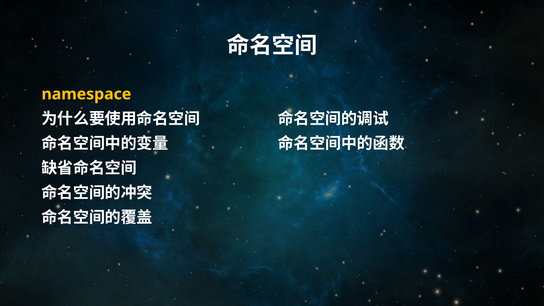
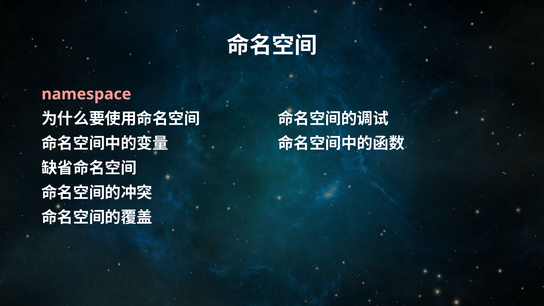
namespace colour: yellow -> pink
